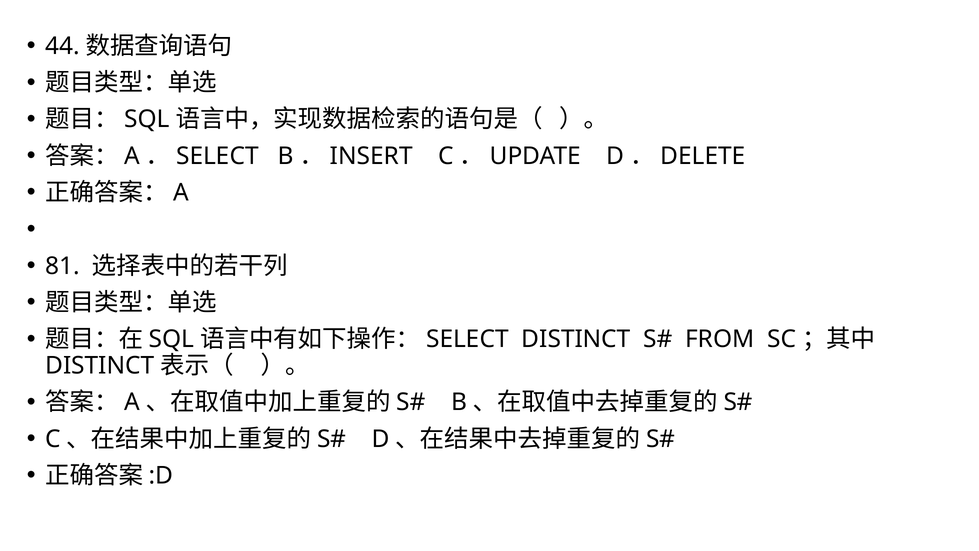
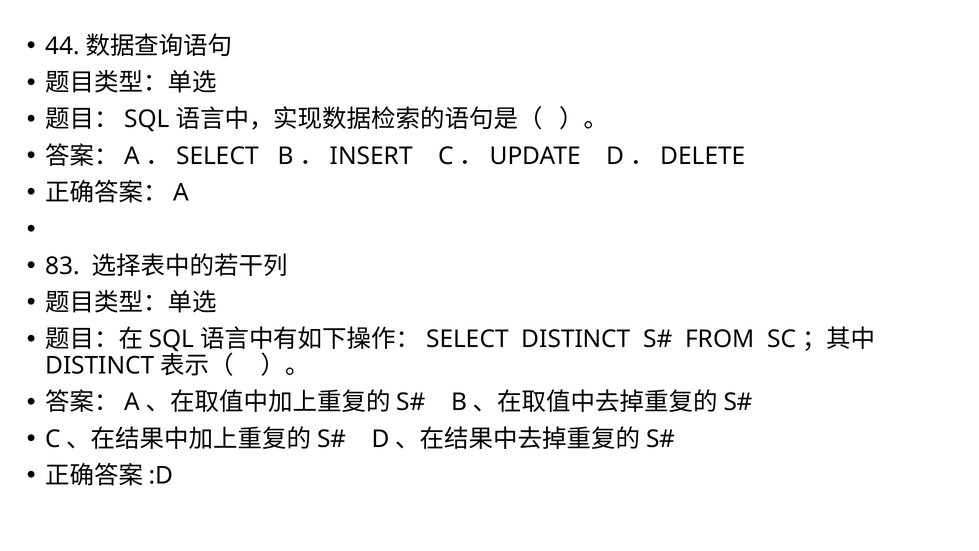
81: 81 -> 83
